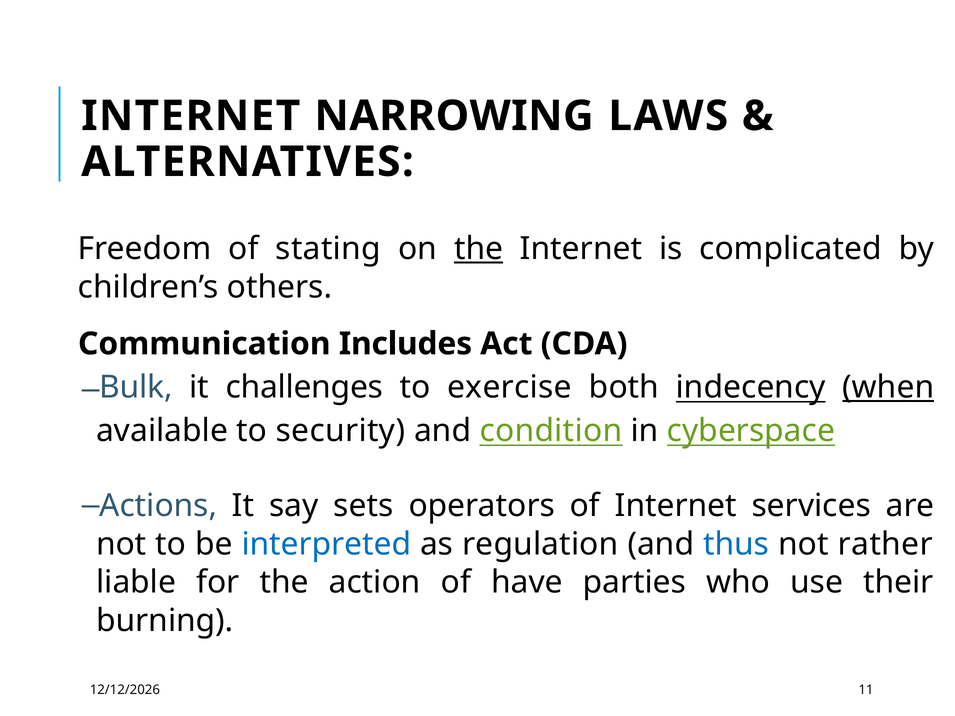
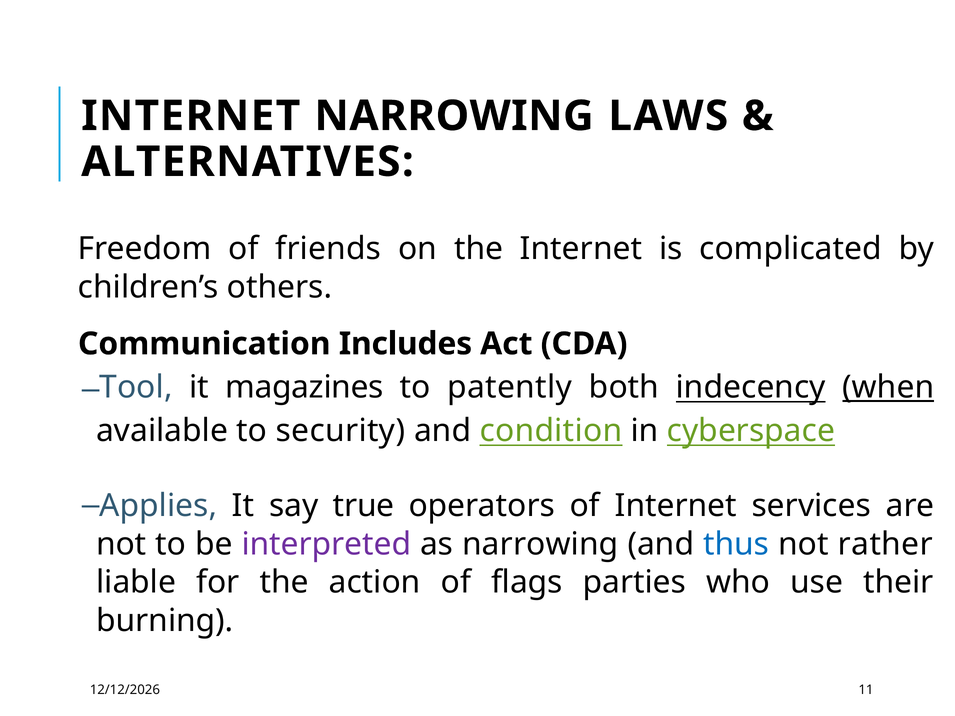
stating: stating -> friends
the at (479, 249) underline: present -> none
Bulk: Bulk -> Tool
challenges: challenges -> magazines
exercise: exercise -> patently
Actions: Actions -> Applies
sets: sets -> true
interpreted colour: blue -> purple
as regulation: regulation -> narrowing
have: have -> flags
